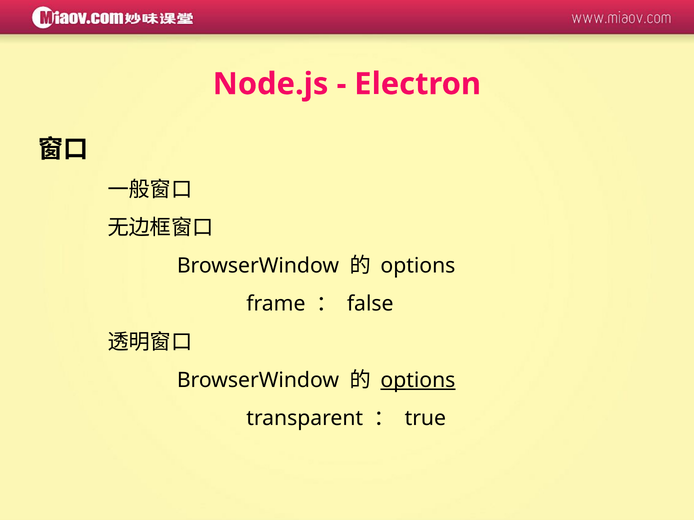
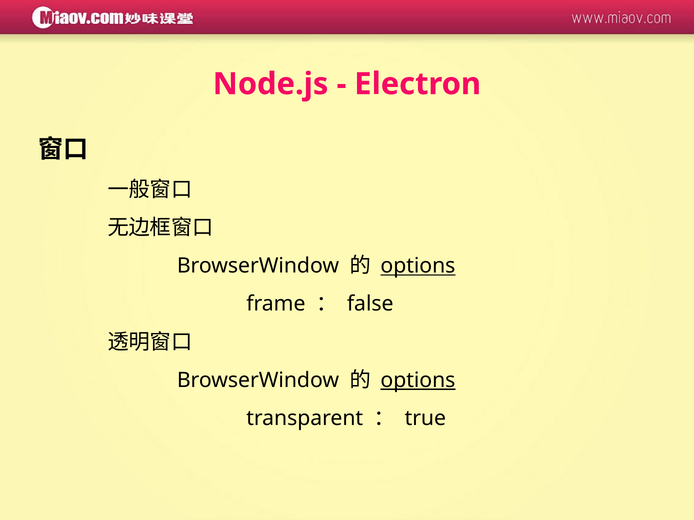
options at (418, 266) underline: none -> present
